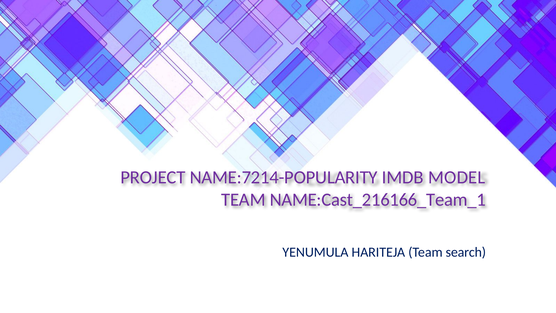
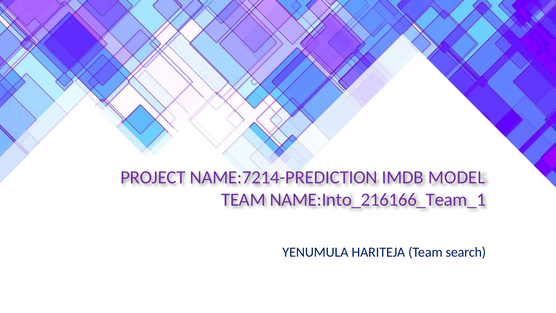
NAME:7214-POPULARITY: NAME:7214-POPULARITY -> NAME:7214-PREDICTION
NAME:Cast_216166_Team_1: NAME:Cast_216166_Team_1 -> NAME:Into_216166_Team_1
